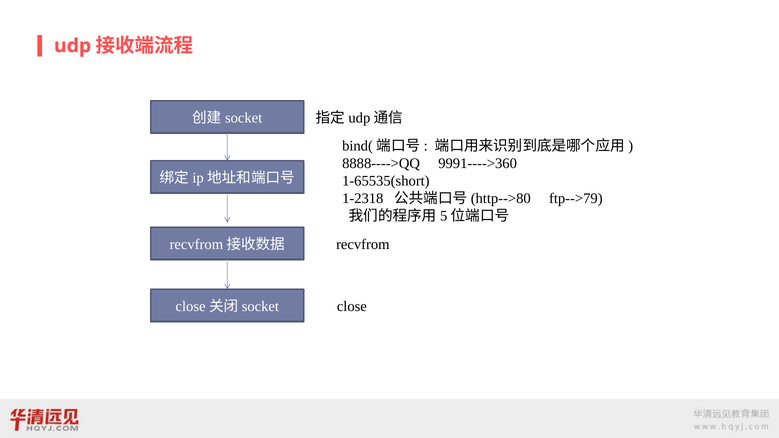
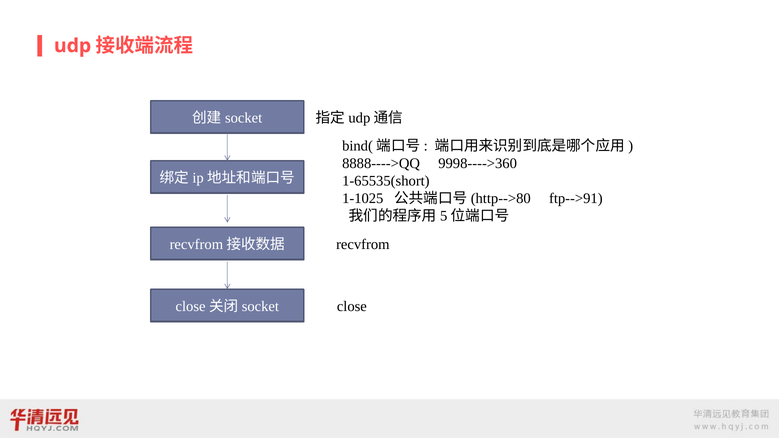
9991---->360: 9991---->360 -> 9998---->360
1-2318: 1-2318 -> 1-1025
ftp-->79: ftp-->79 -> ftp-->91
